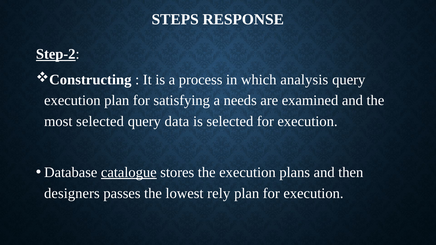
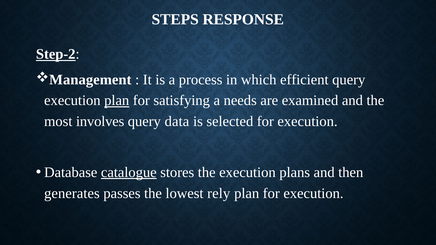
Constructing: Constructing -> Management
analysis: analysis -> efficient
plan at (117, 101) underline: none -> present
most selected: selected -> involves
designers: designers -> generates
